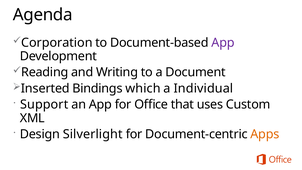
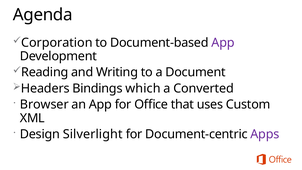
Inserted: Inserted -> Headers
Individual: Individual -> Converted
Support: Support -> Browser
Apps colour: orange -> purple
